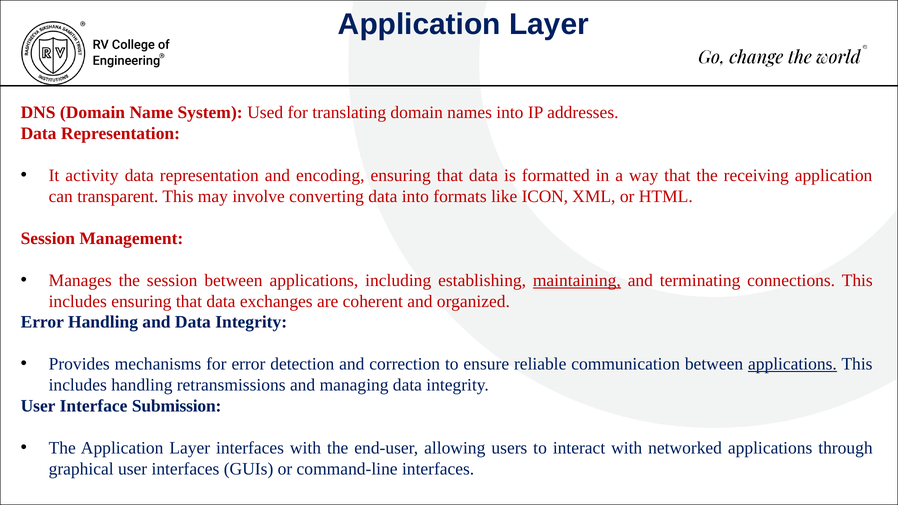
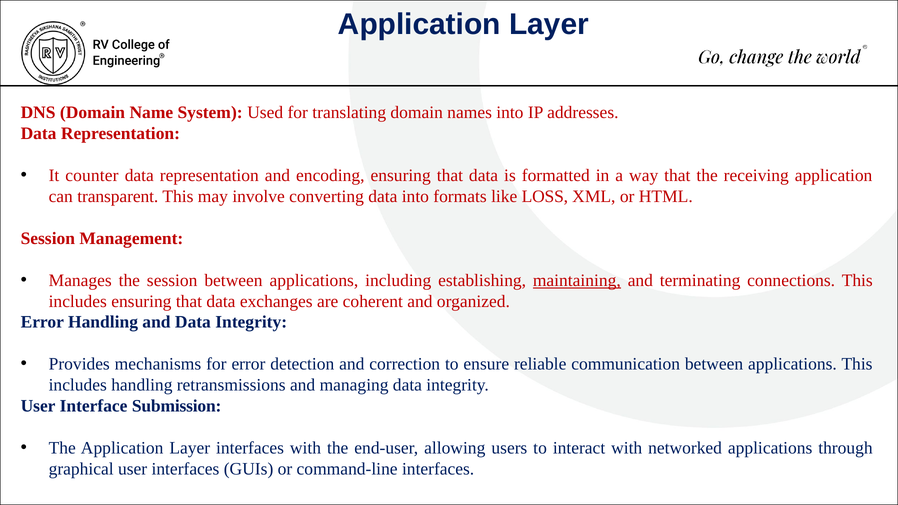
activity: activity -> counter
ICON: ICON -> LOSS
applications at (792, 364) underline: present -> none
